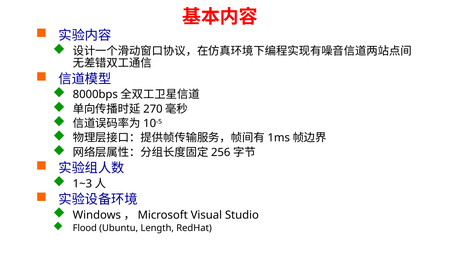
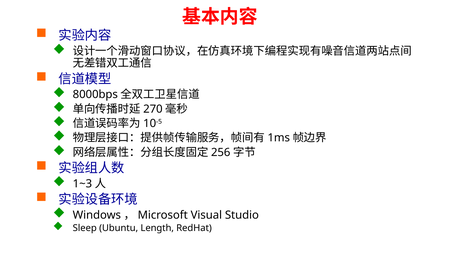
Flood: Flood -> Sleep
